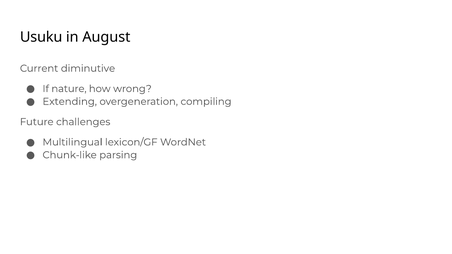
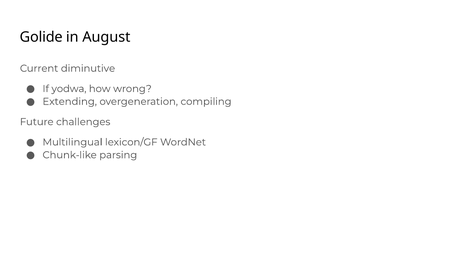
Usuku: Usuku -> Golide
nature: nature -> yodwa
